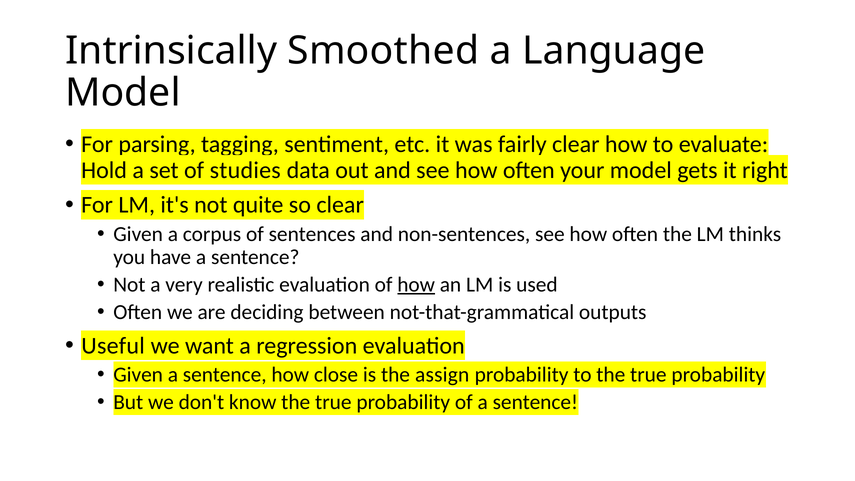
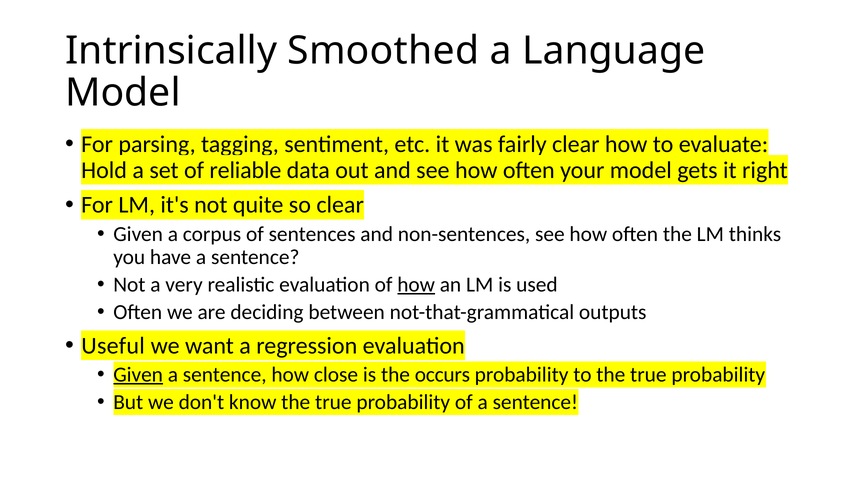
studies: studies -> reliable
Given at (138, 375) underline: none -> present
assign: assign -> occurs
